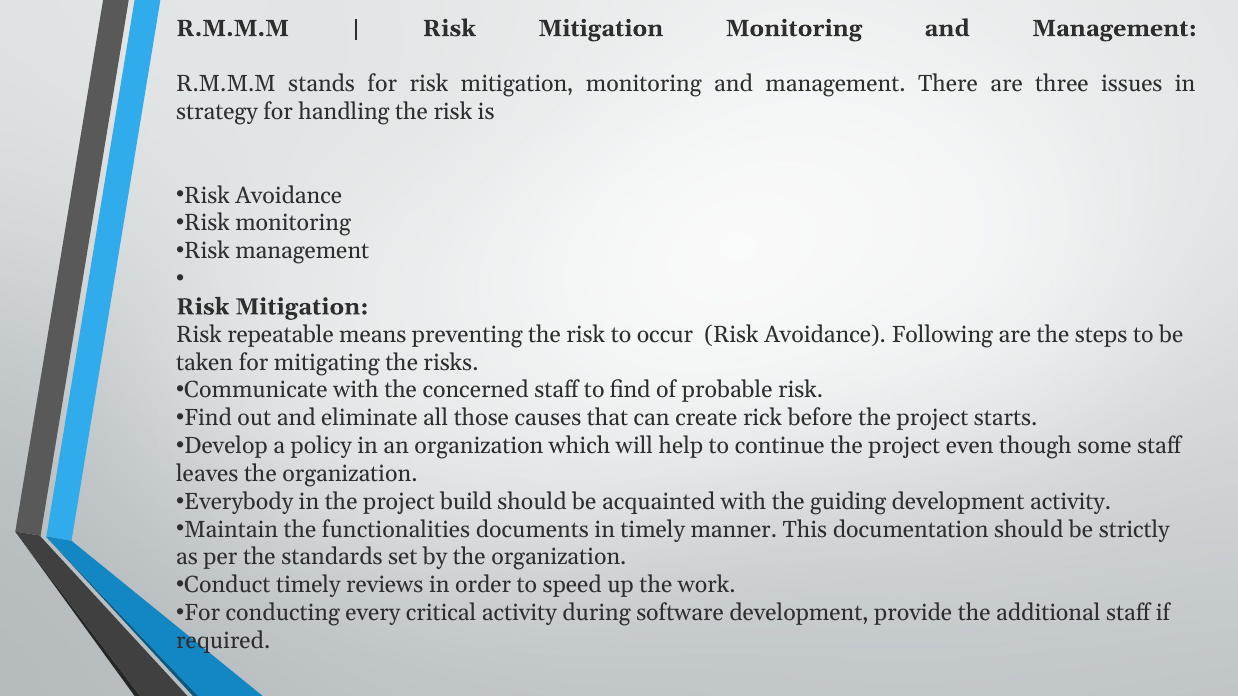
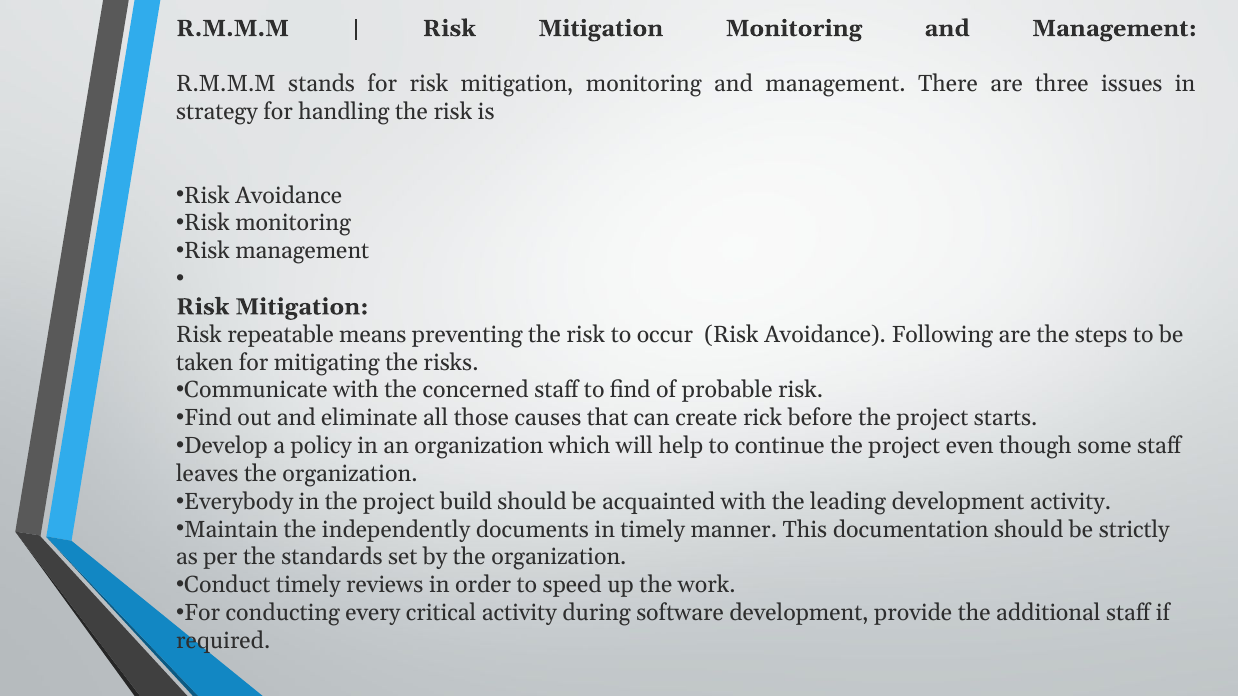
guiding: guiding -> leading
functionalities: functionalities -> independently
